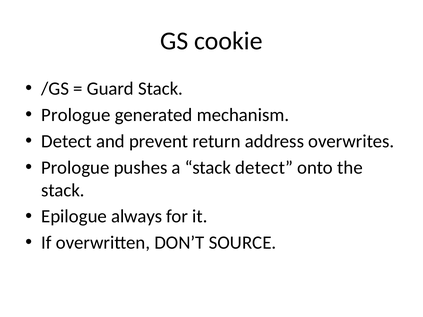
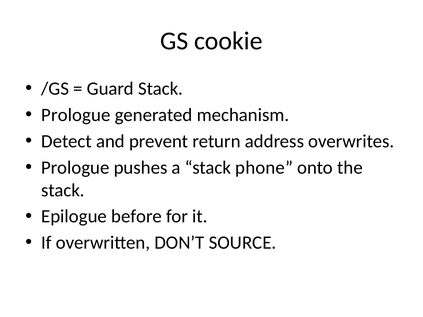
stack detect: detect -> phone
always: always -> before
